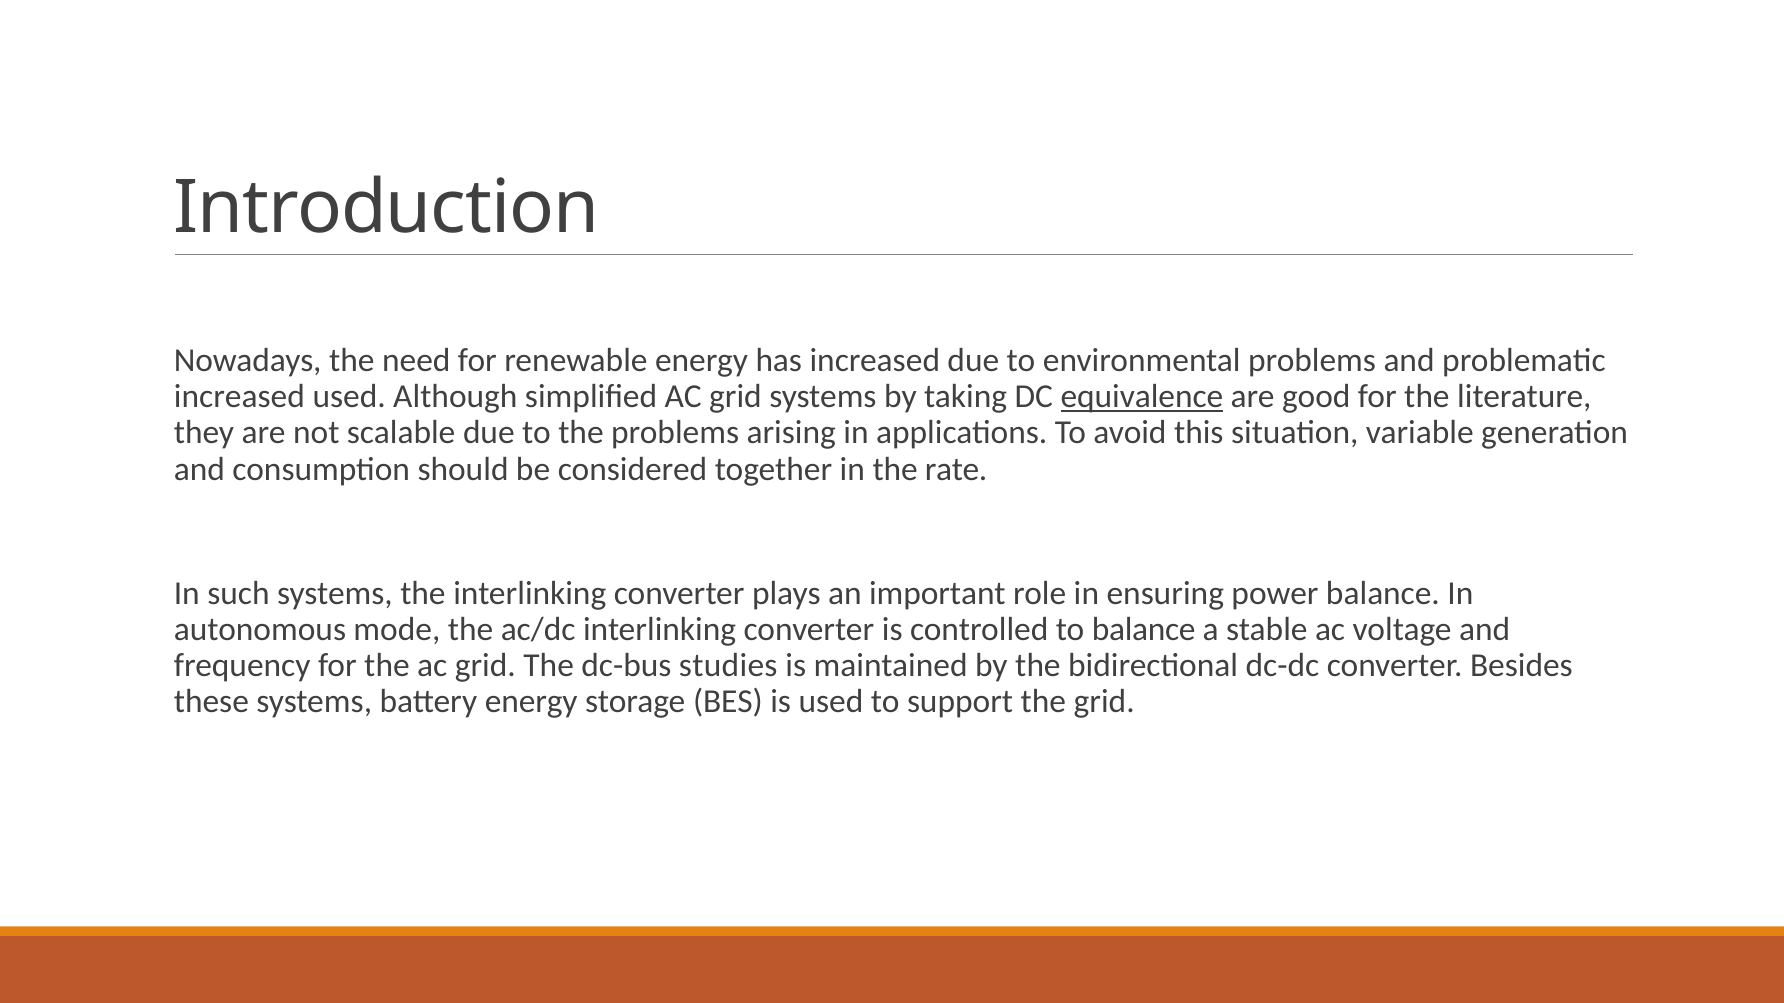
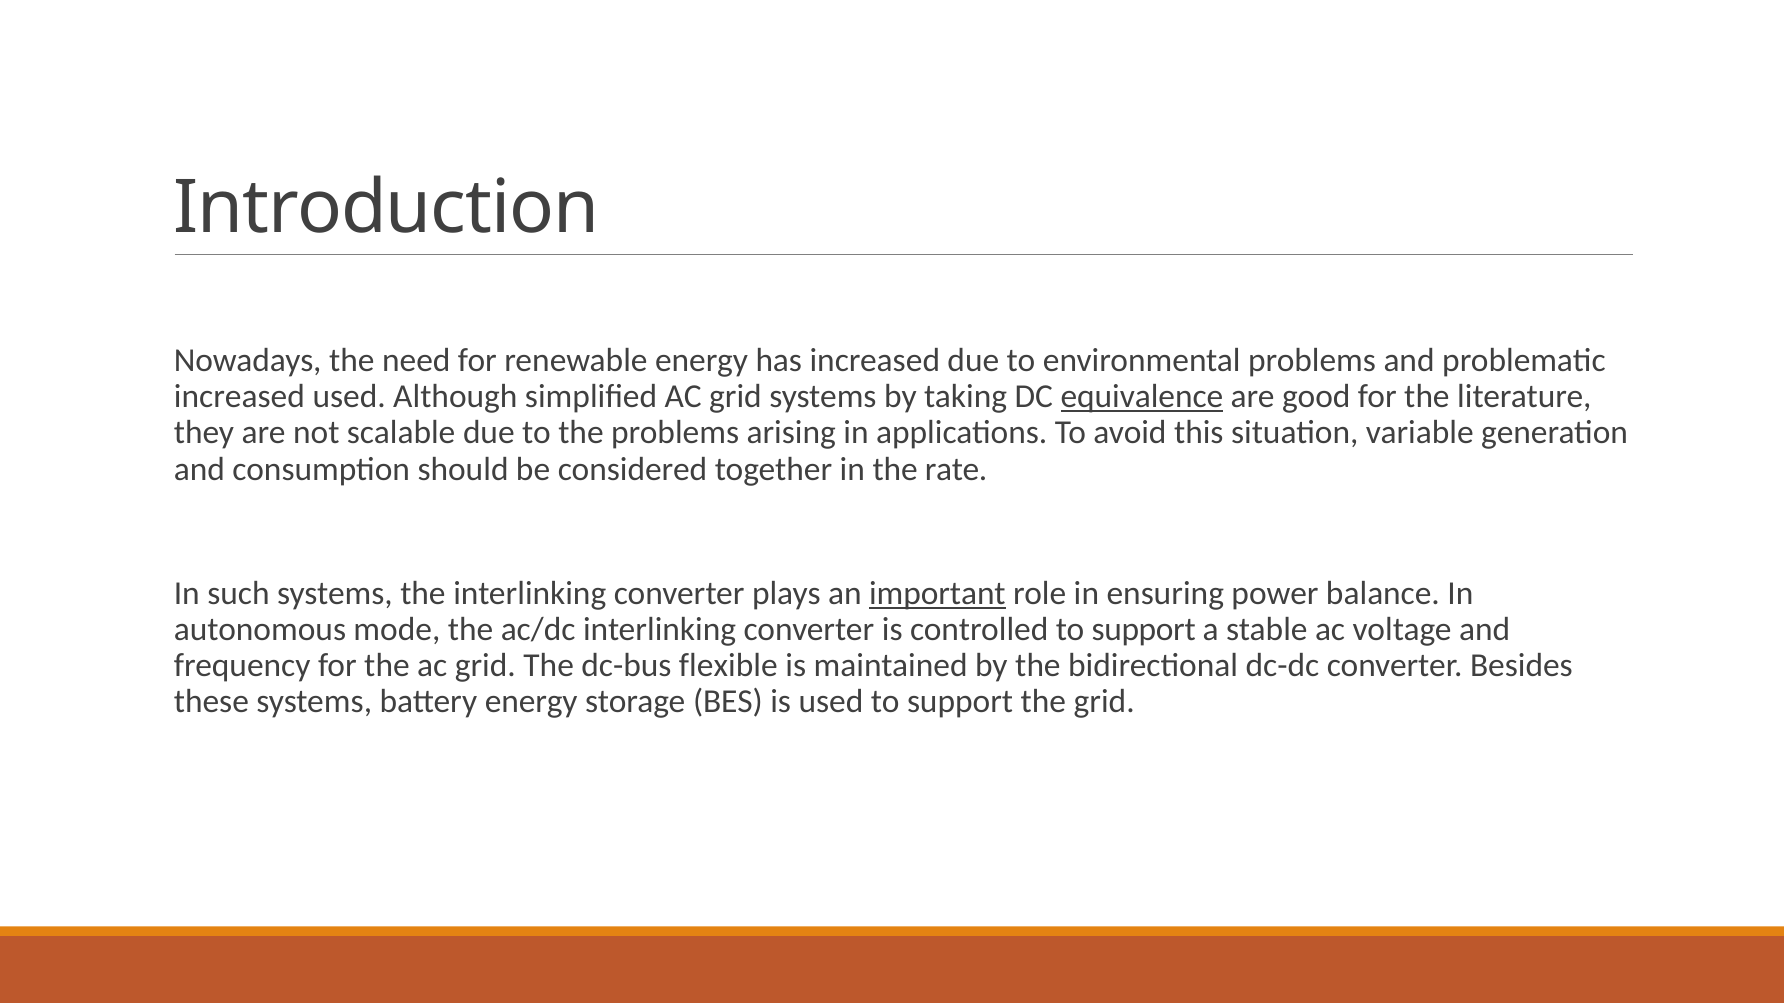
important underline: none -> present
controlled to balance: balance -> support
studies: studies -> flexible
